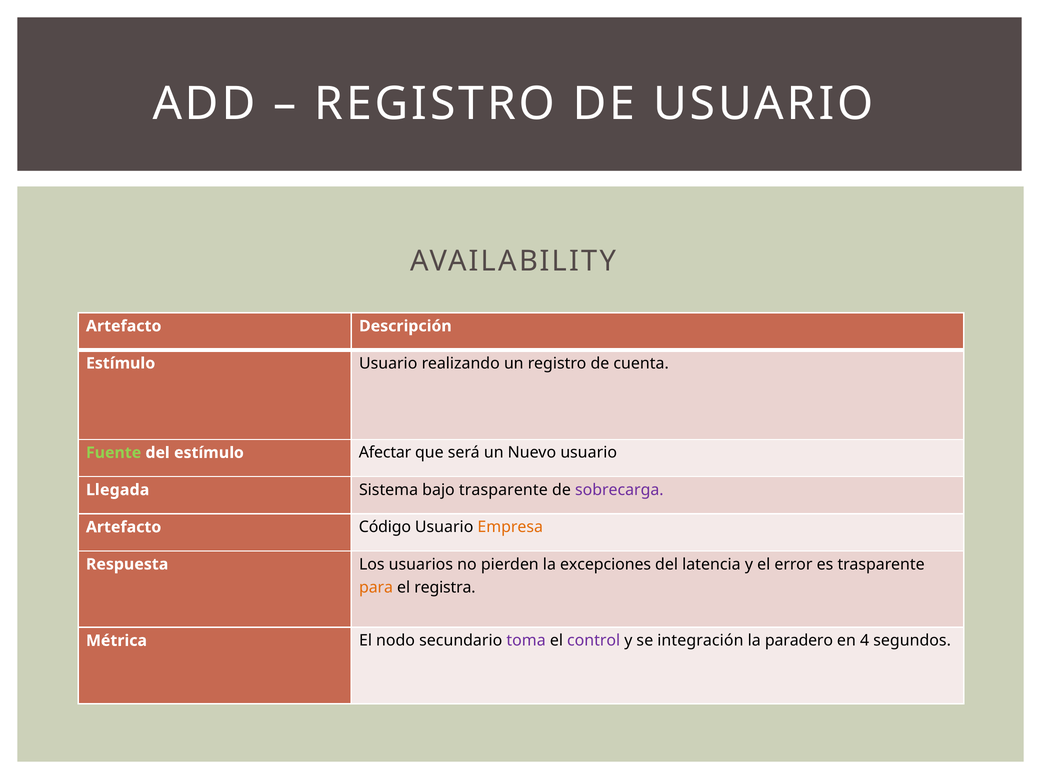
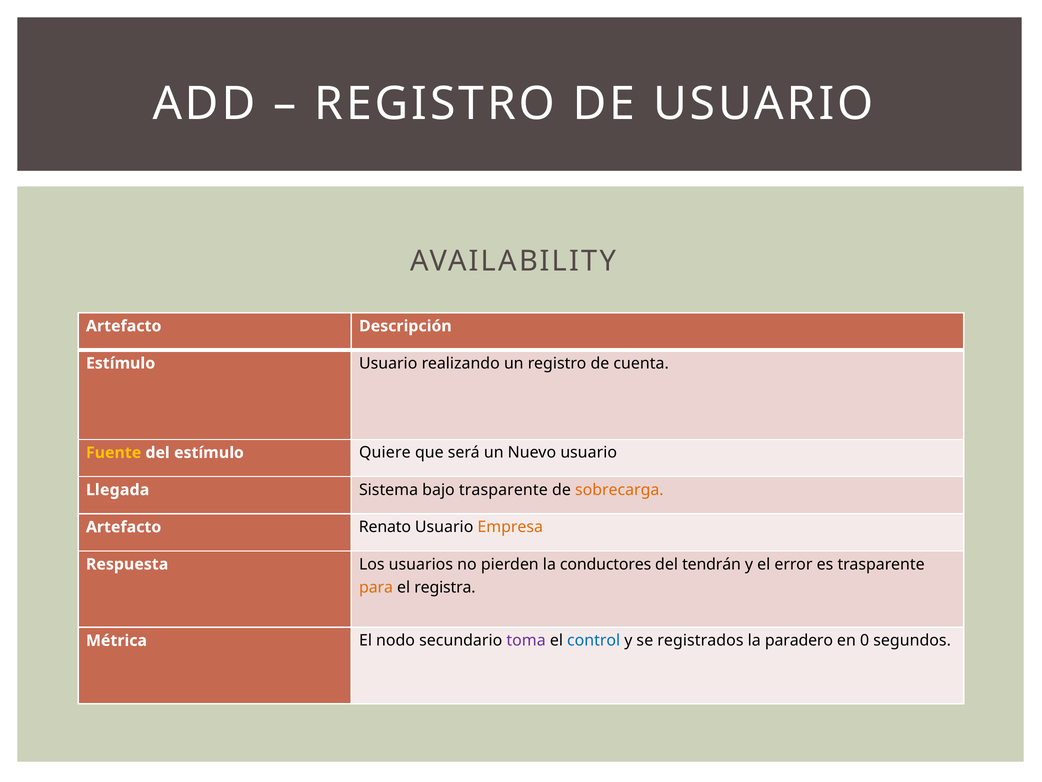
Fuente colour: light green -> yellow
Afectar: Afectar -> Quiere
sobrecarga colour: purple -> orange
Código: Código -> Renato
excepciones: excepciones -> conductores
latencia: latencia -> tendrán
control colour: purple -> blue
integración: integración -> registrados
4: 4 -> 0
